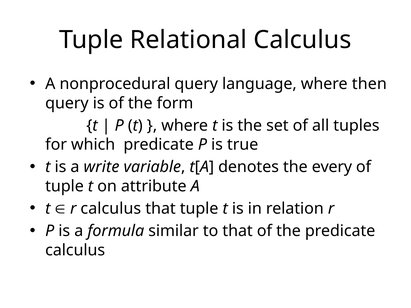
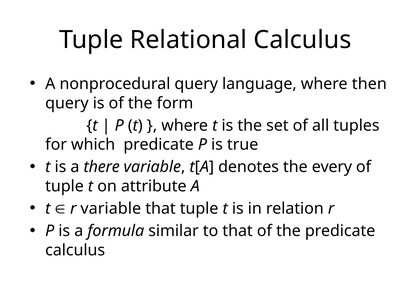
write: write -> there
r calculus: calculus -> variable
